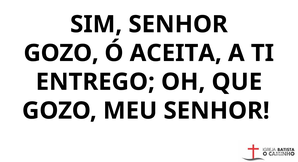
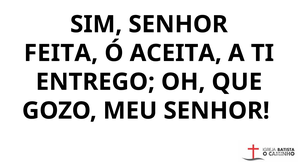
GOZO at (61, 53): GOZO -> FEITA
